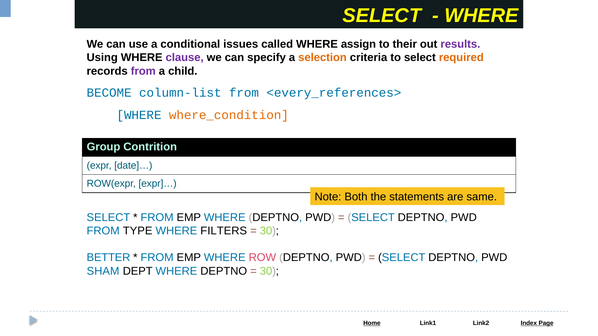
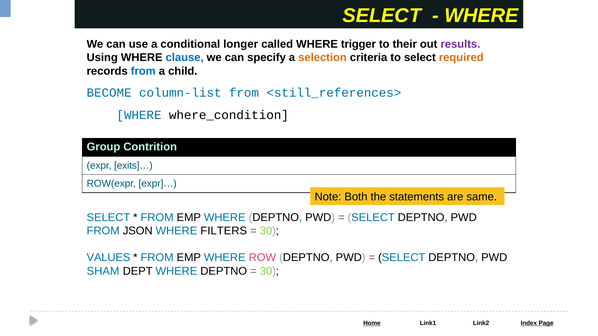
issues: issues -> longer
assign: assign -> trigger
clause colour: purple -> blue
from at (143, 71) colour: purple -> blue
<every_references>: <every_references> -> <still_references>
where_condition colour: orange -> black
date]…: date]… -> exits]…
TYPE: TYPE -> JSON
BETTER: BETTER -> VALUES
